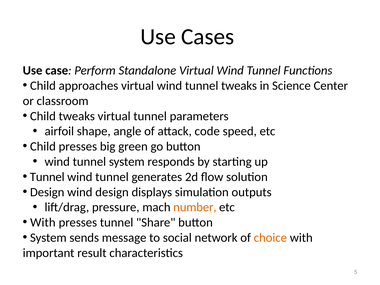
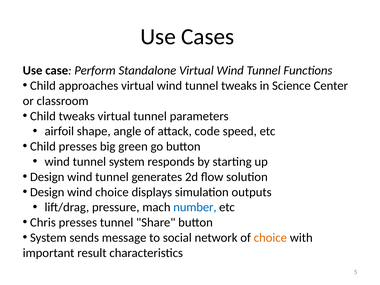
Tunnel at (47, 177): Tunnel -> Design
wind design: design -> choice
number colour: orange -> blue
With at (43, 223): With -> Chris
